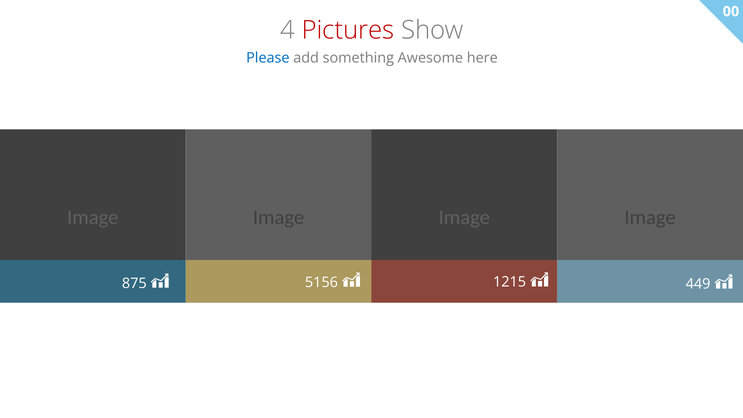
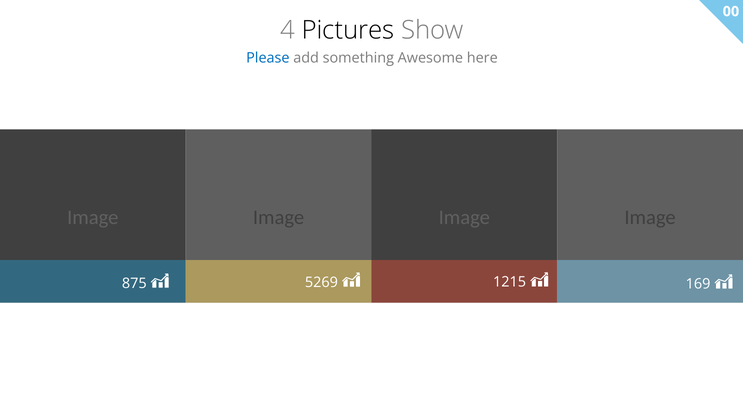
Pictures colour: red -> black
5156: 5156 -> 5269
449: 449 -> 169
